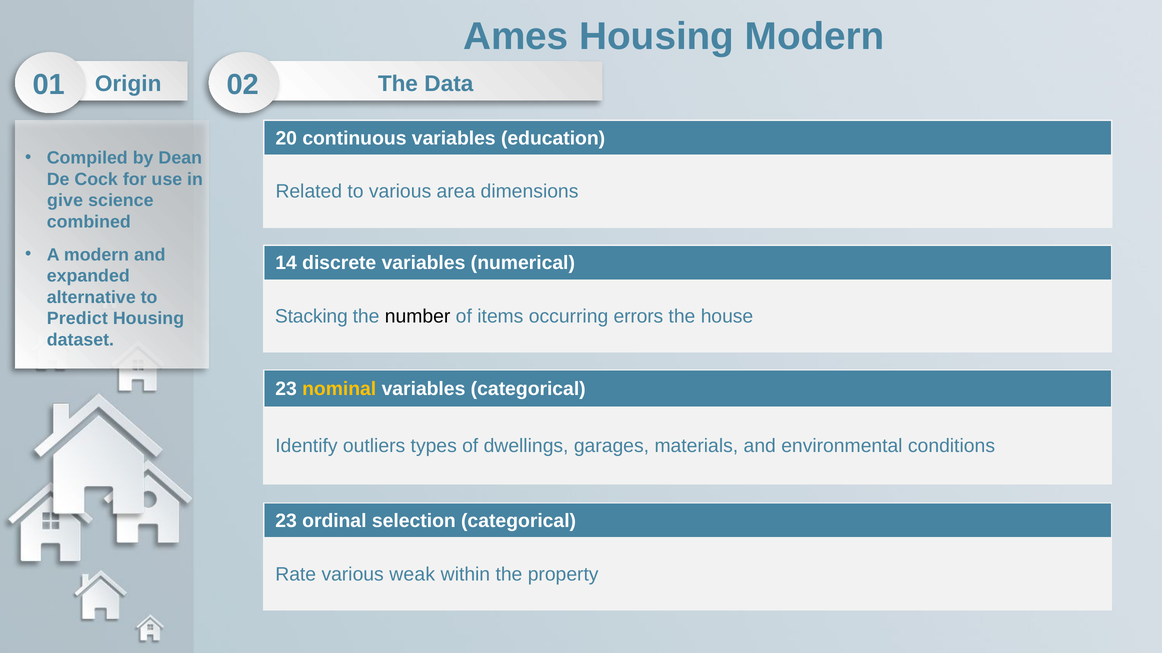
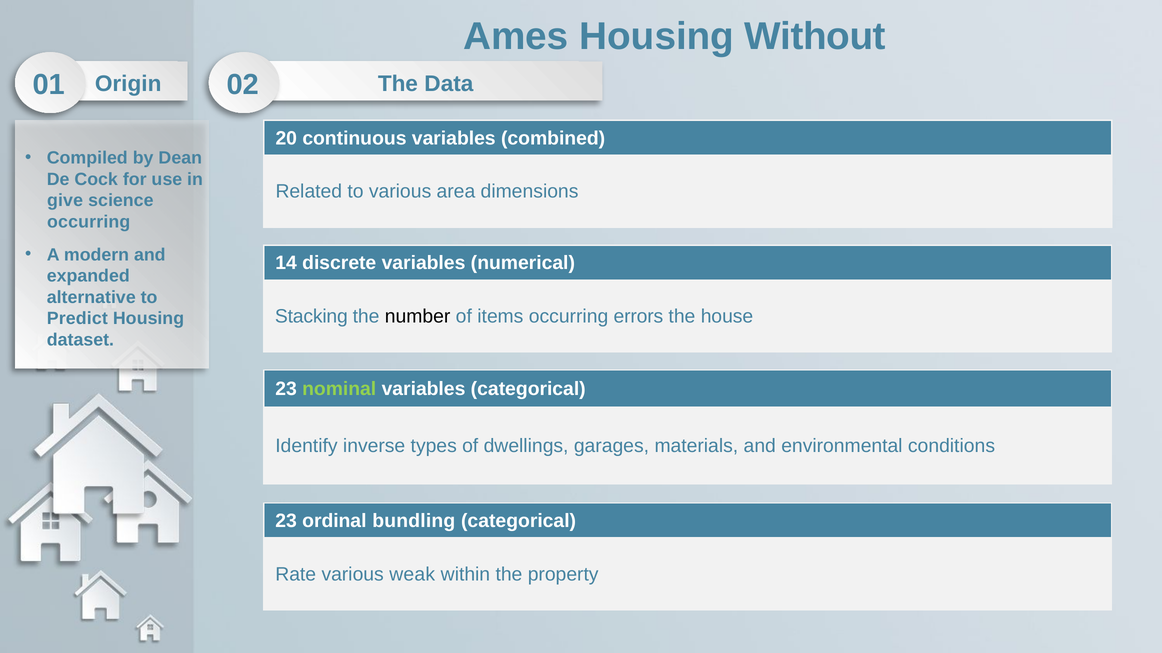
Modern at (815, 37): Modern -> Without
education: education -> combined
combined at (89, 222): combined -> occurring
nominal colour: yellow -> light green
outliers: outliers -> inverse
selection: selection -> bundling
